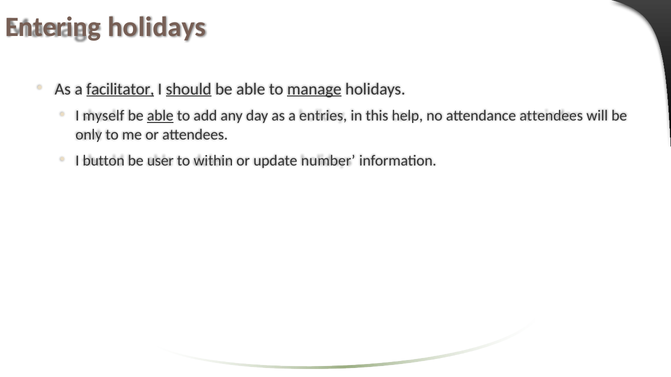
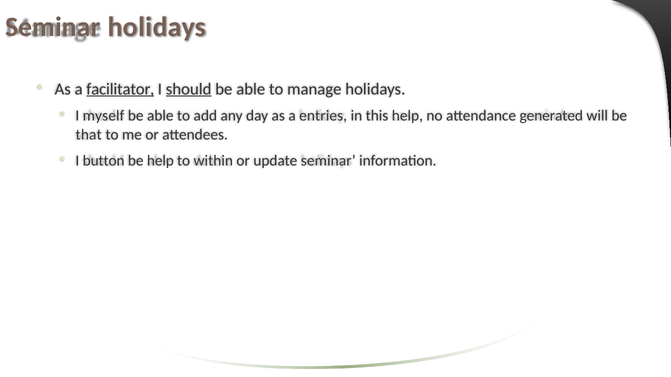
Entering at (53, 27): Entering -> Seminar
manage underline: present -> none
able at (160, 116) underline: present -> none
attendance attendees: attendees -> generated
only: only -> that
be user: user -> help
update number: number -> seminar
